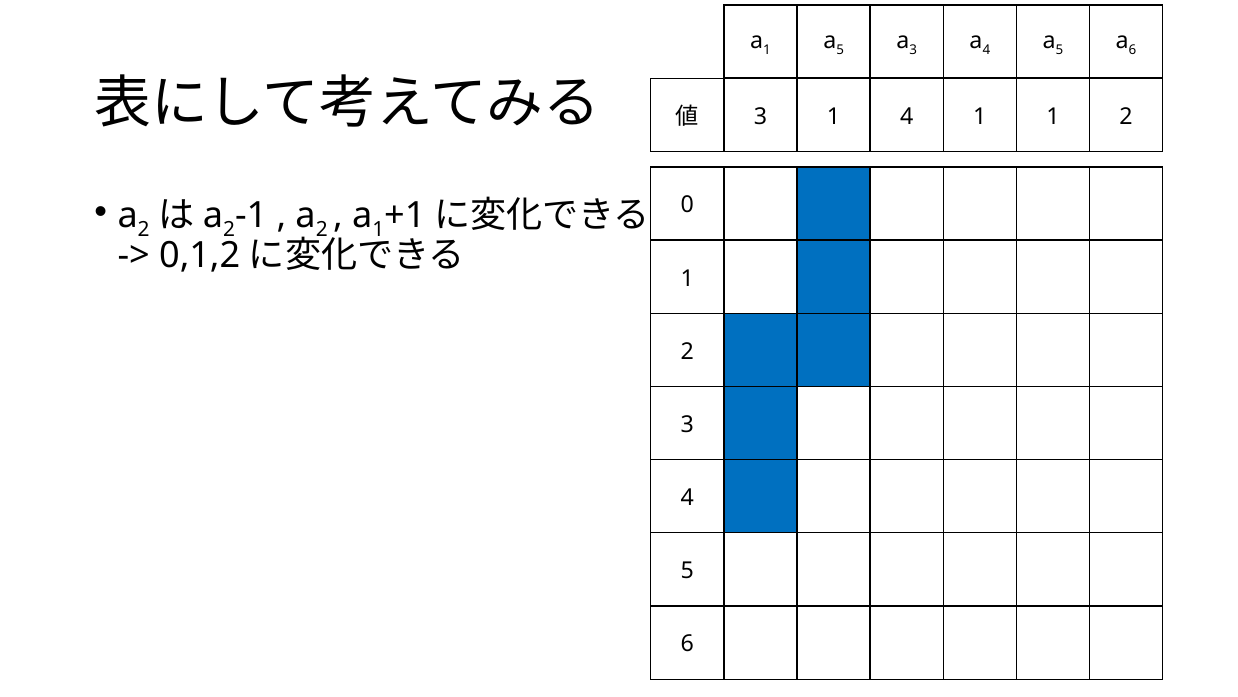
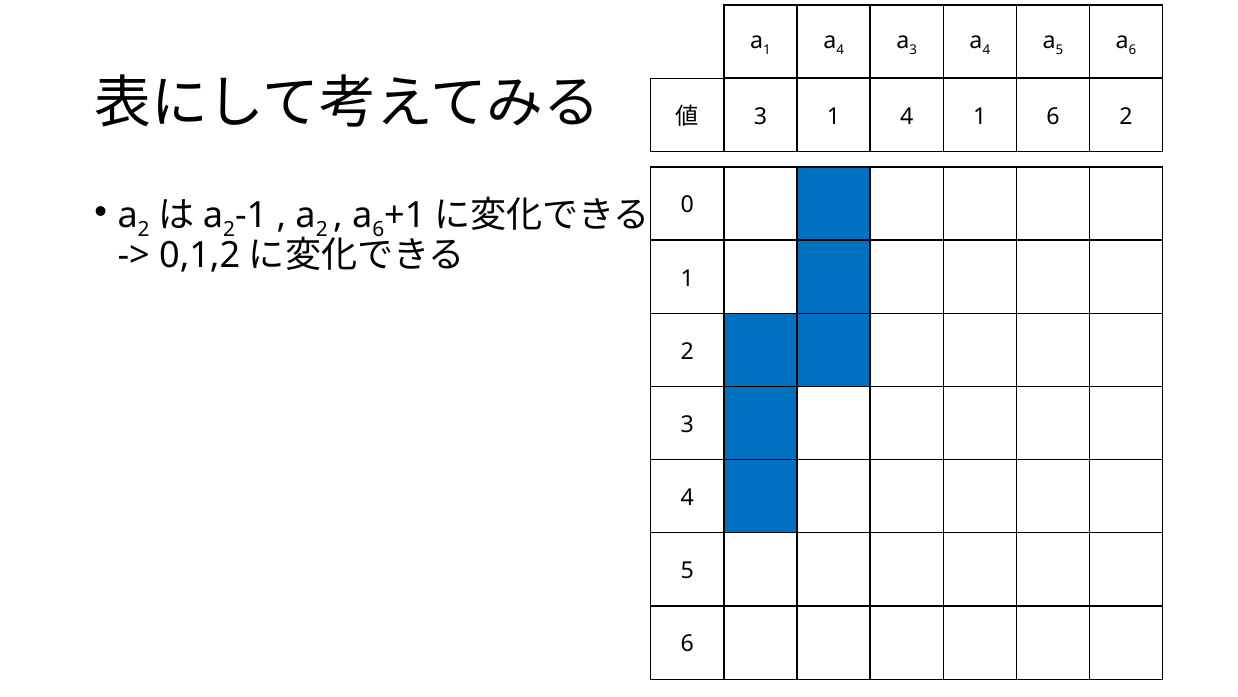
5 at (840, 50): 5 -> 4
1 1: 1 -> 6
1 at (378, 229): 1 -> 6
